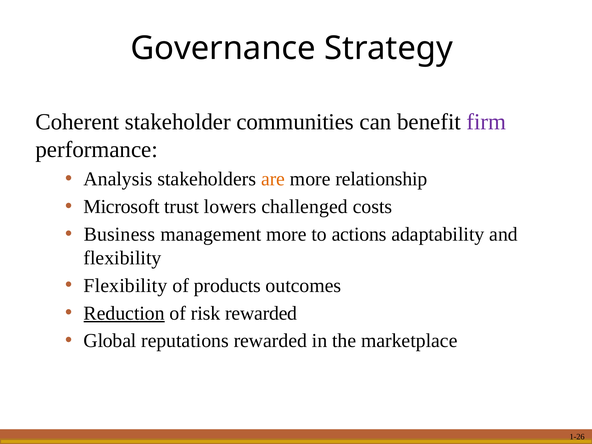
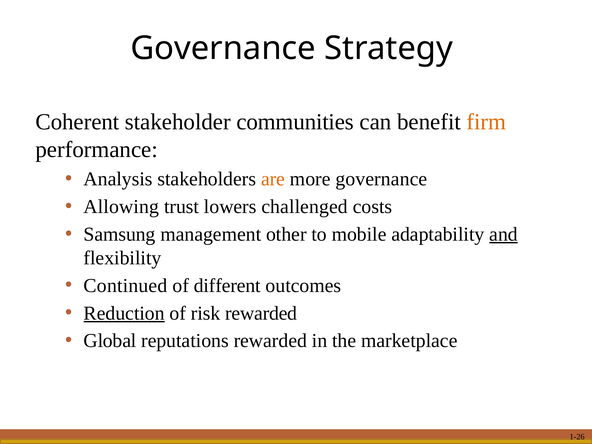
firm colour: purple -> orange
more relationship: relationship -> governance
Microsoft: Microsoft -> Allowing
Business: Business -> Samsung
management more: more -> other
actions: actions -> mobile
and underline: none -> present
Flexibility at (126, 286): Flexibility -> Continued
products: products -> different
